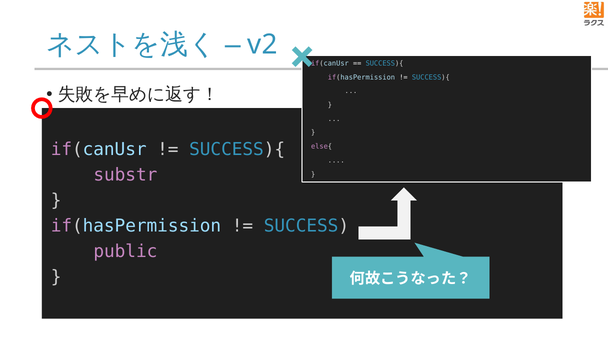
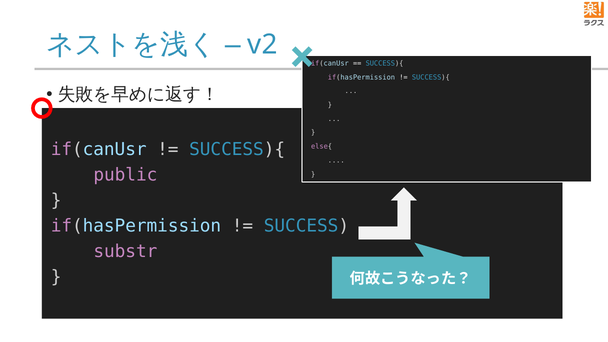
substr: substr -> public
public: public -> substr
